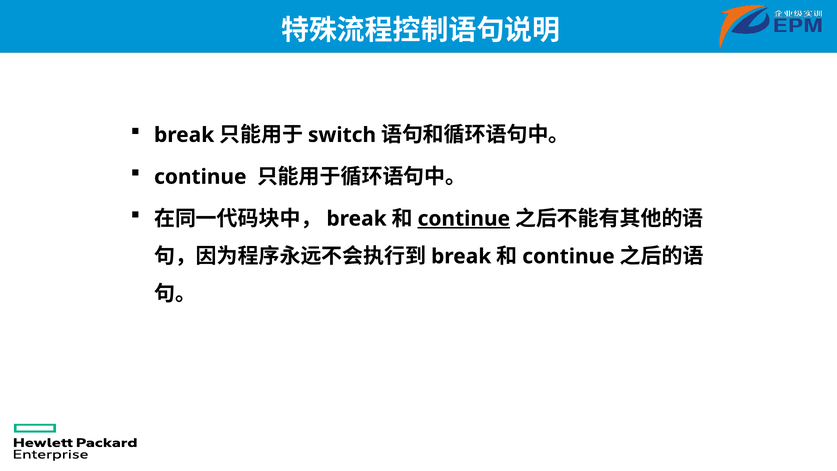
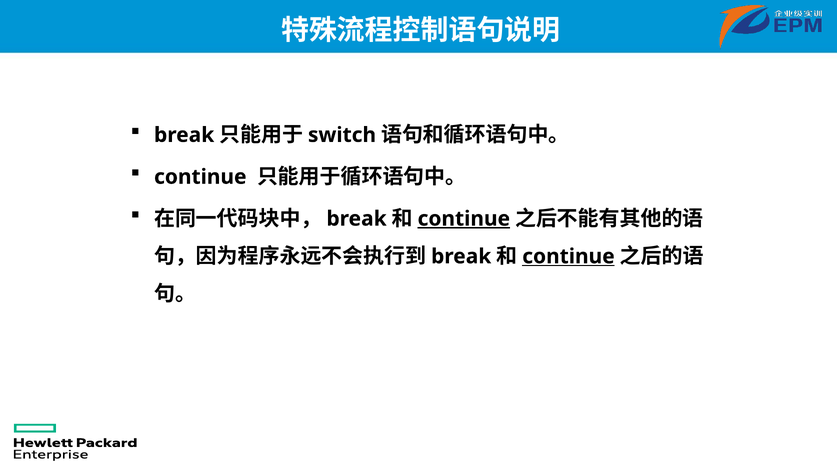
continue at (568, 256) underline: none -> present
